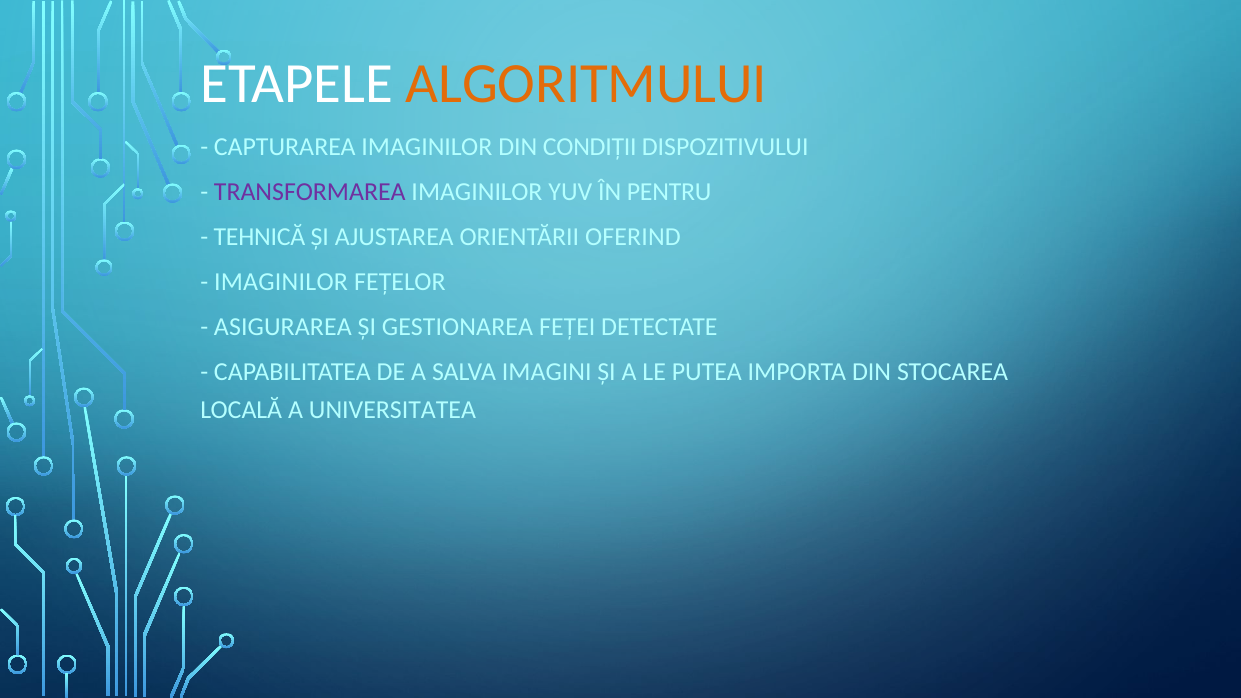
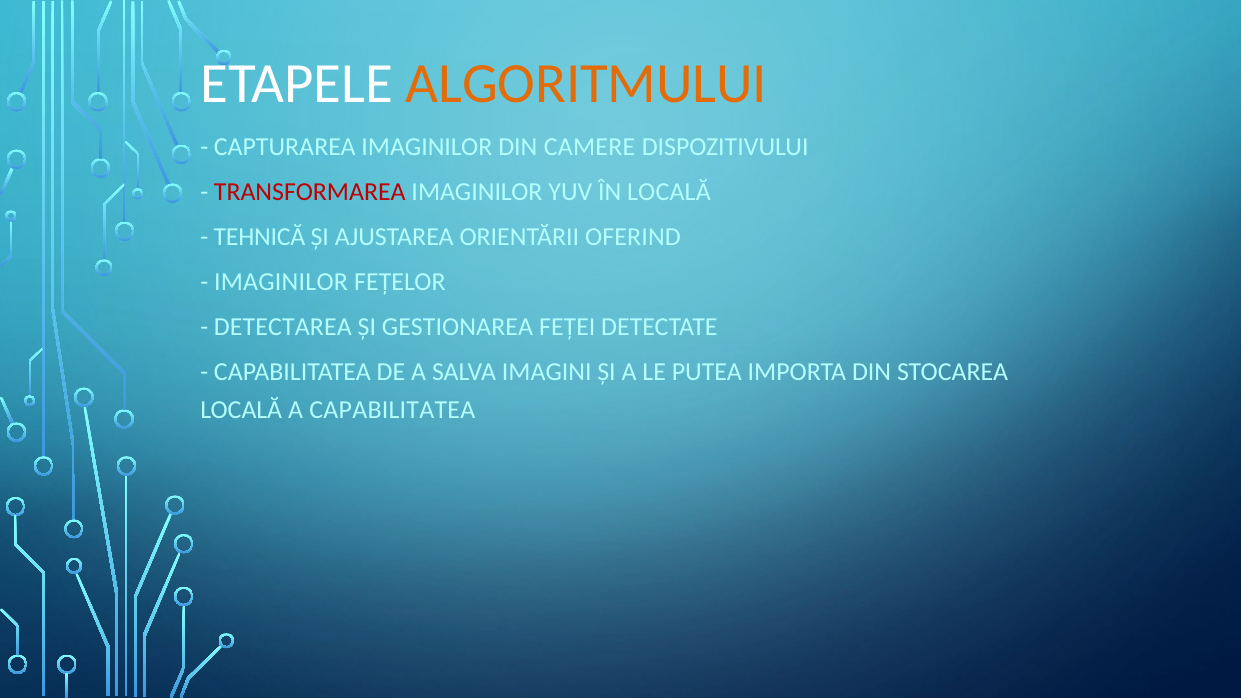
CONDIȚII: CONDIȚII -> CAMERE
TRANSFORMAREA colour: purple -> red
ÎN PENTRU: PENTRU -> LOCALĂ
ASIGURAREA: ASIGURAREA -> DETECTAREA
A UNIVERSITATEA: UNIVERSITATEA -> CAPABILITATEA
